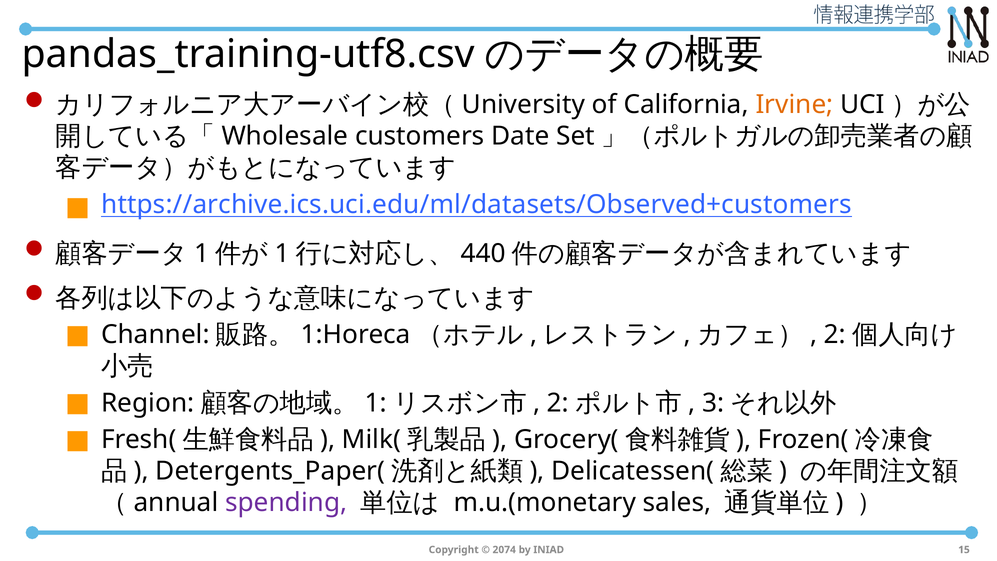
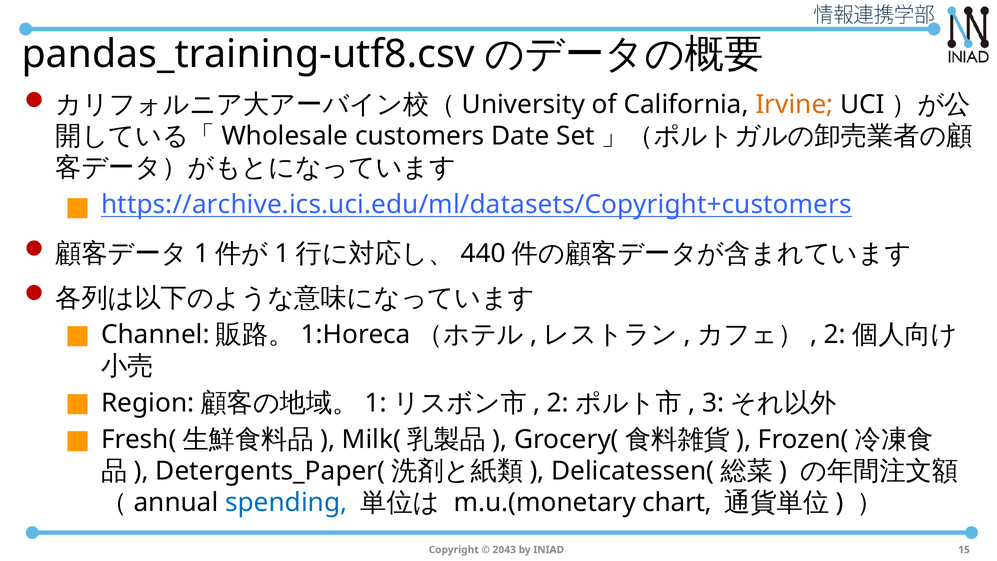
https://archive.ics.uci.edu/ml/datasets/Observed+customers: https://archive.ics.uci.edu/ml/datasets/Observed+customers -> https://archive.ics.uci.edu/ml/datasets/Copyright+customers
spending colour: purple -> blue
sales: sales -> chart
2074: 2074 -> 2043
